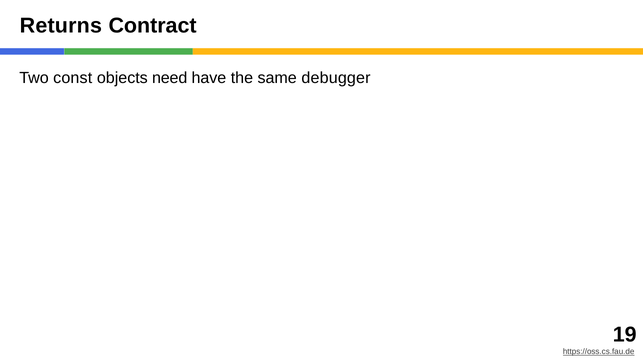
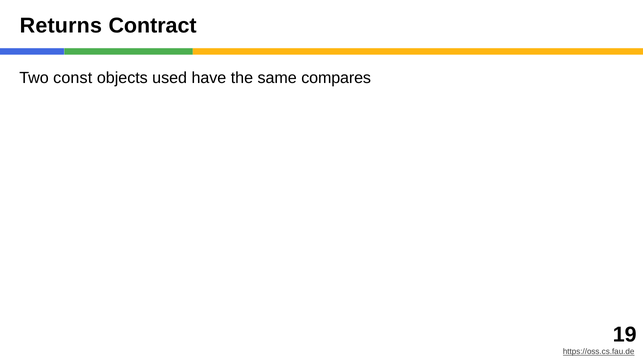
need: need -> used
debugger: debugger -> compares
